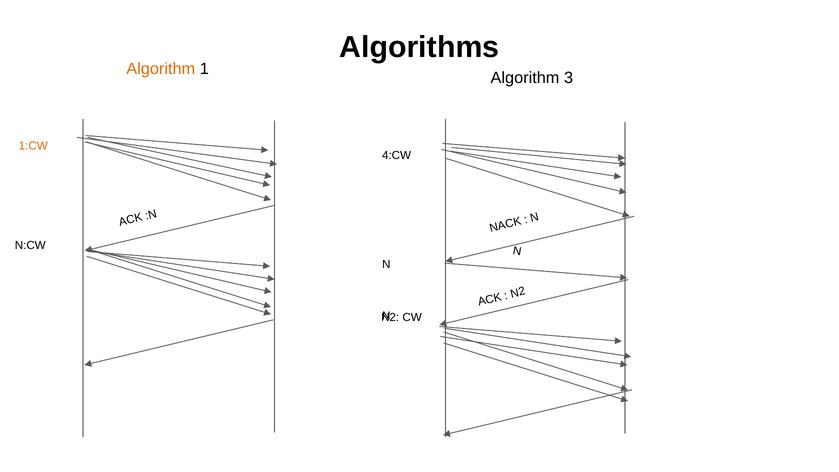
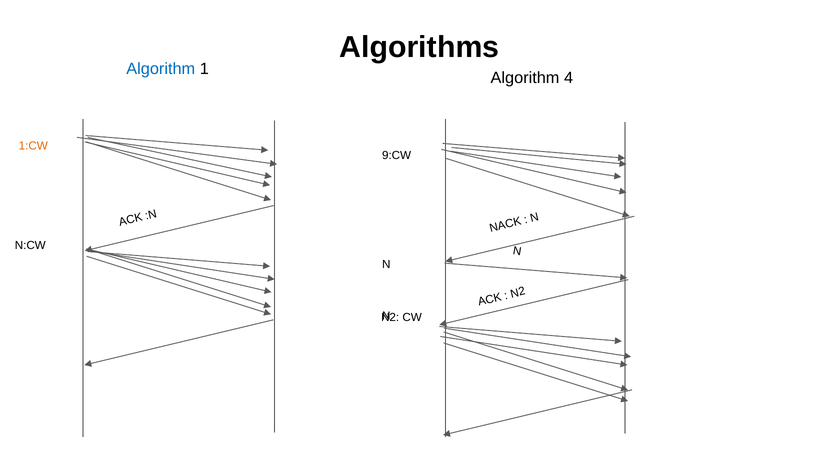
Algorithm at (161, 69) colour: orange -> blue
3: 3 -> 4
4:CW: 4:CW -> 9:CW
